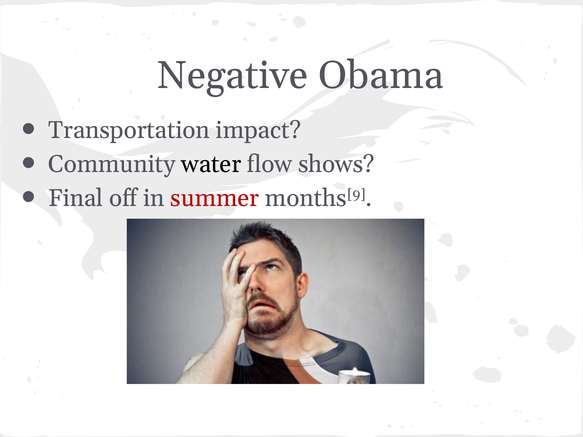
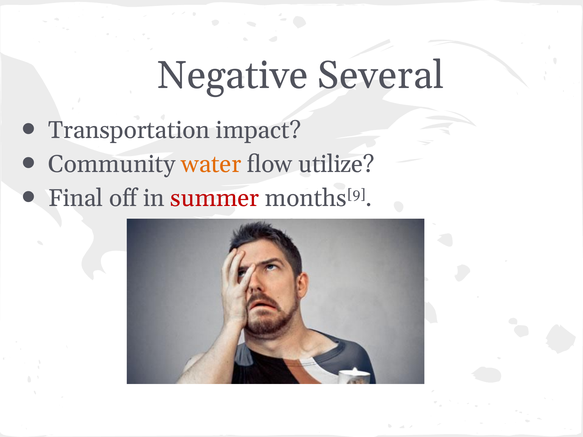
Obama: Obama -> Several
water colour: black -> orange
shows: shows -> utilize
